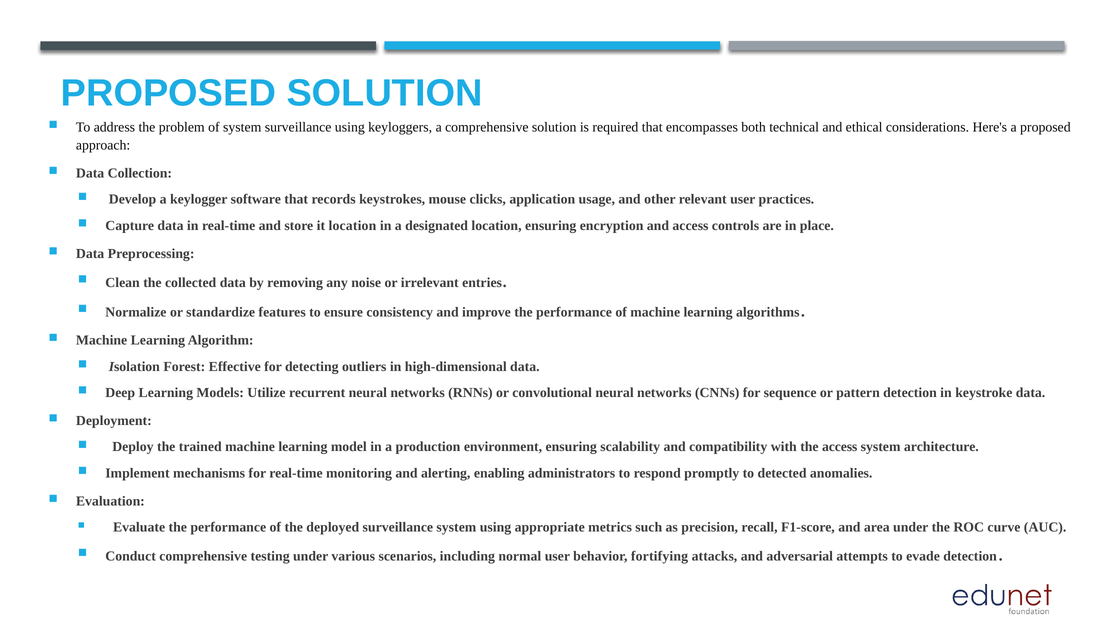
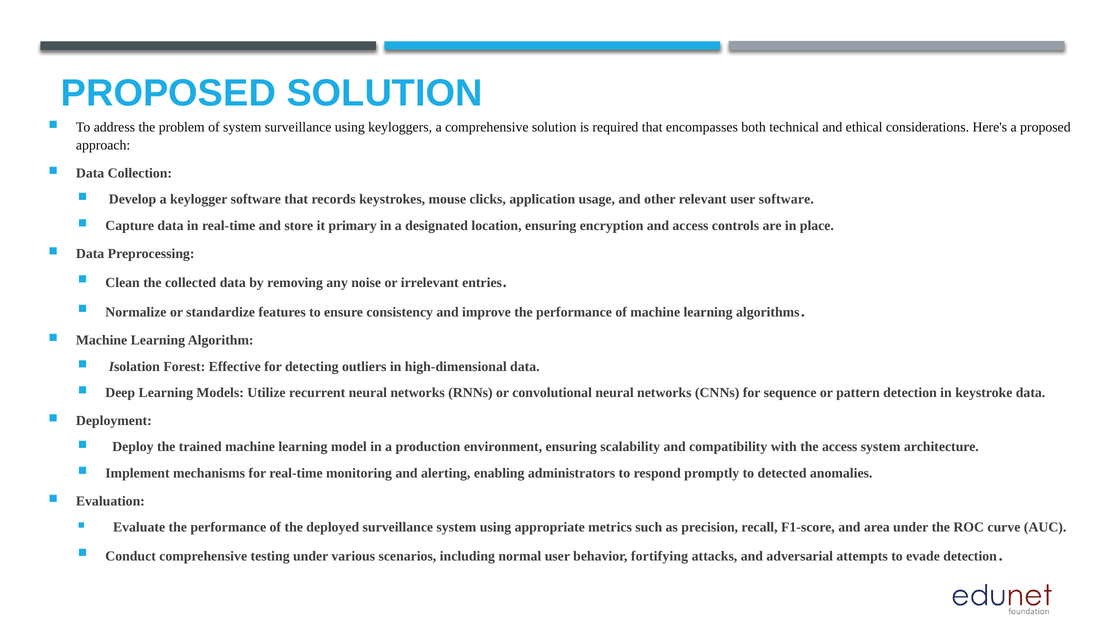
user practices: practices -> software
it location: location -> primary
